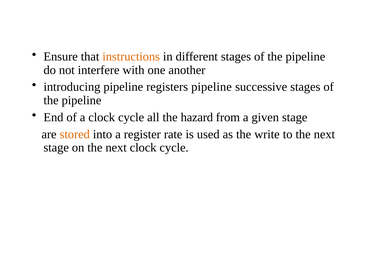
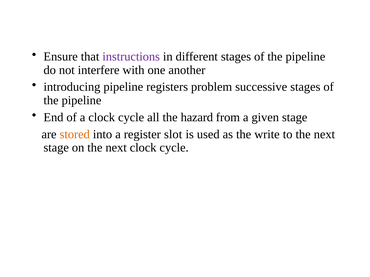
instructions colour: orange -> purple
registers pipeline: pipeline -> problem
rate: rate -> slot
